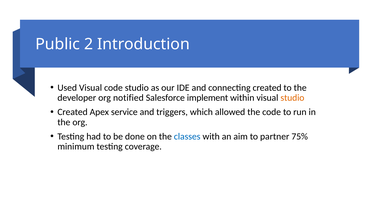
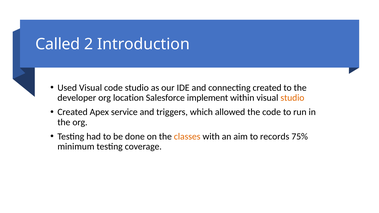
Public: Public -> Called
notified: notified -> location
classes colour: blue -> orange
partner: partner -> records
